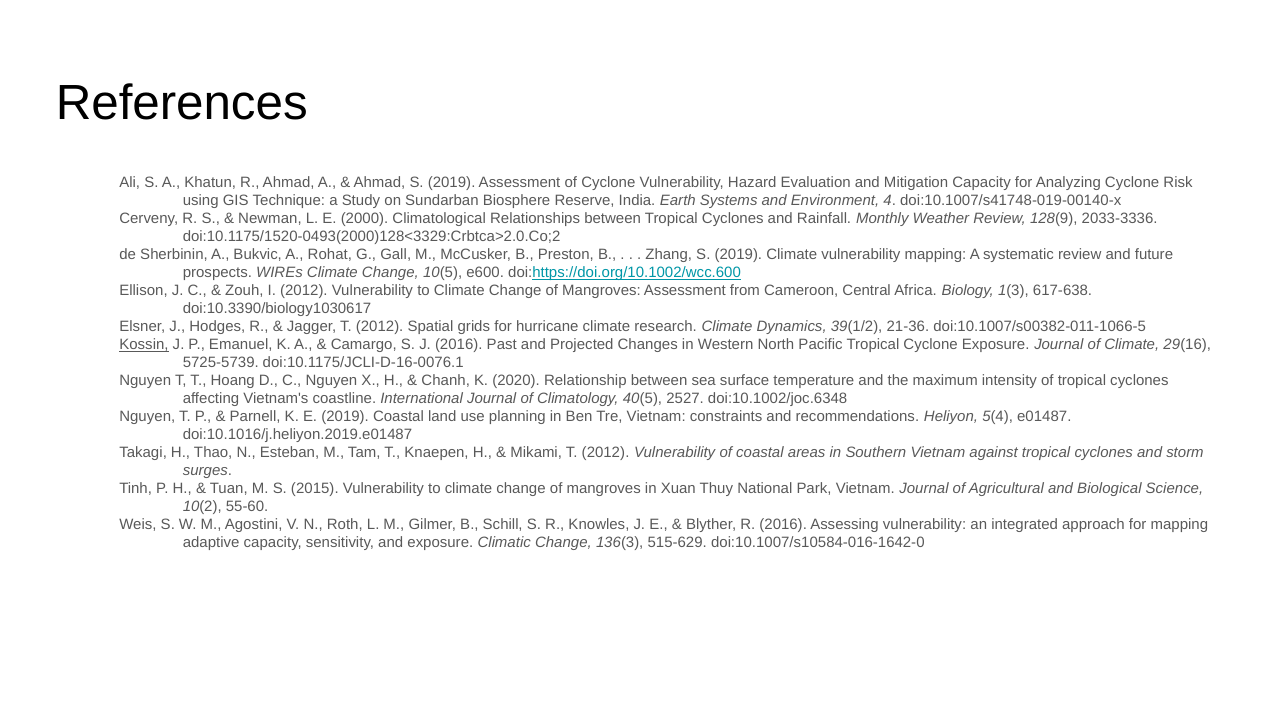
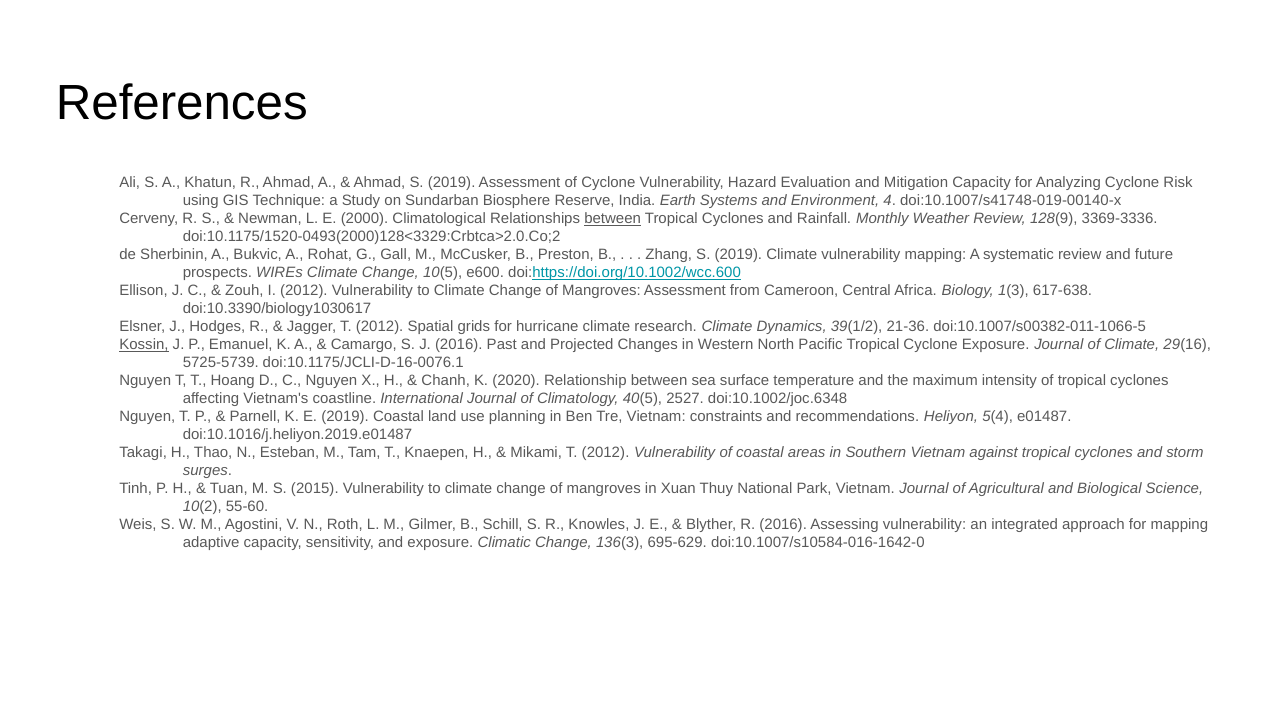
between at (613, 219) underline: none -> present
2033-3336: 2033-3336 -> 3369-3336
515-629: 515-629 -> 695-629
